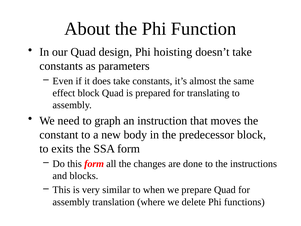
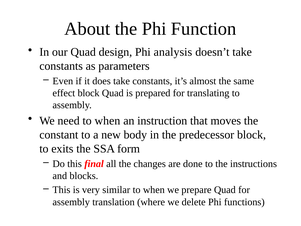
hoisting: hoisting -> analysis
need to graph: graph -> when
this form: form -> final
